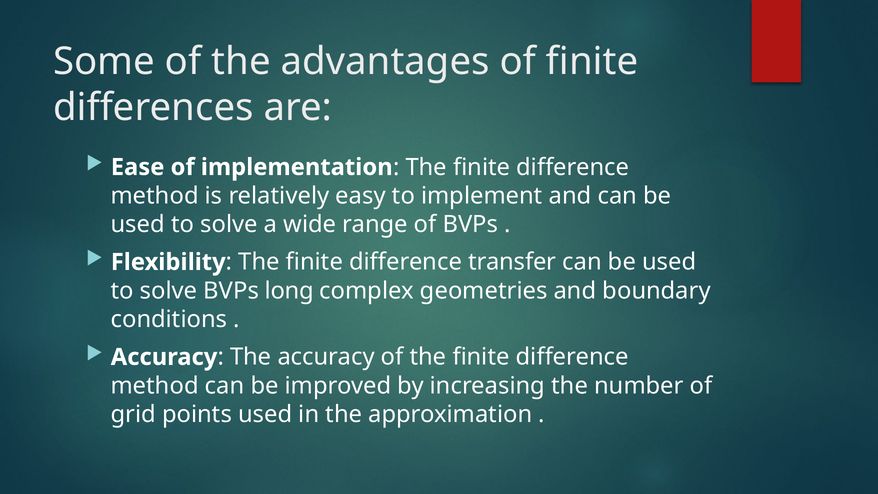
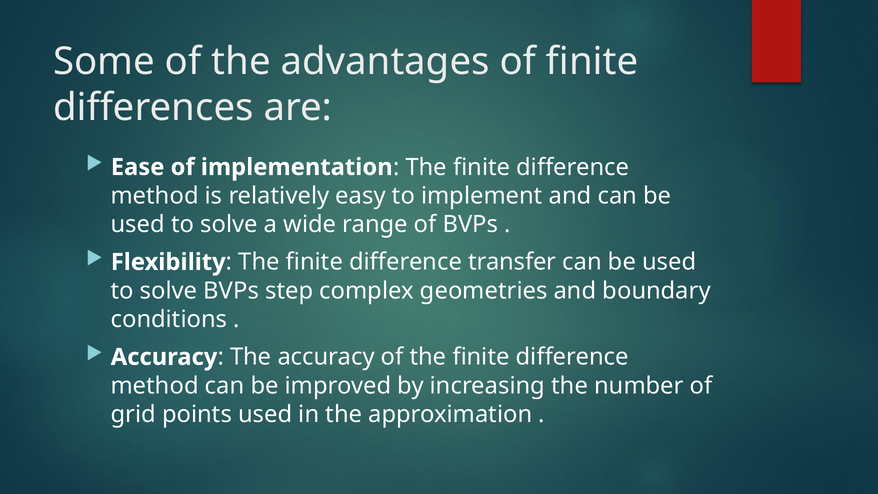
long: long -> step
